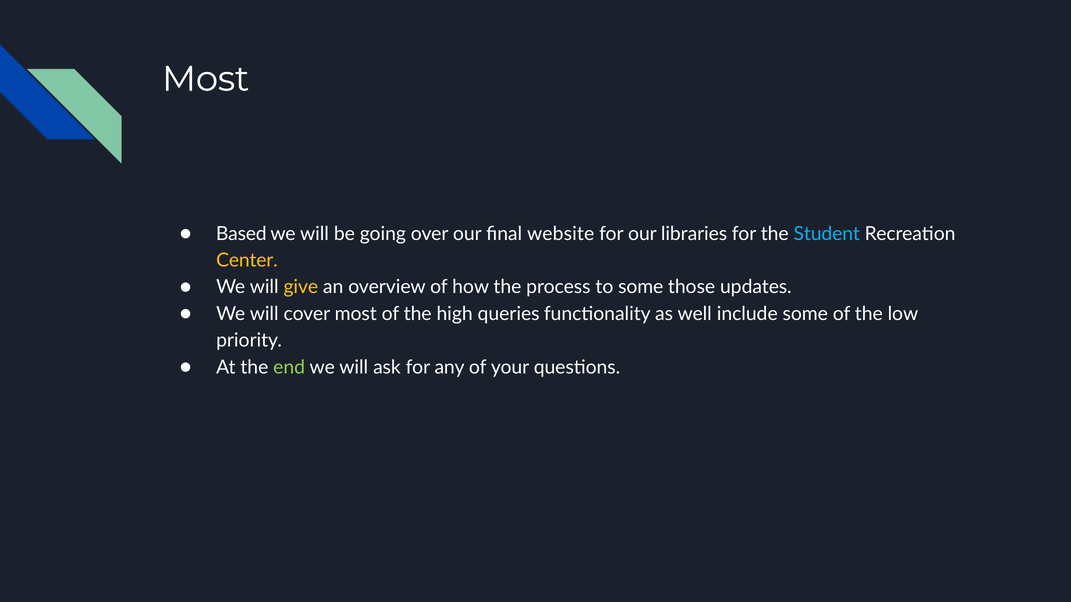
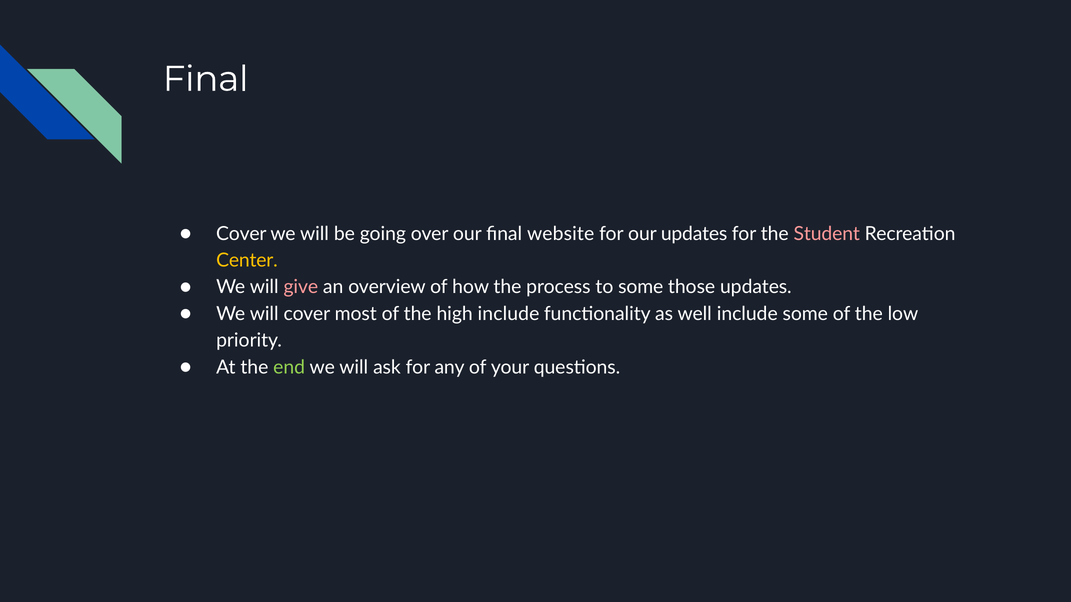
Most at (206, 79): Most -> Final
Based at (241, 234): Based -> Cover
our libraries: libraries -> updates
Student colour: light blue -> pink
give colour: yellow -> pink
high queries: queries -> include
